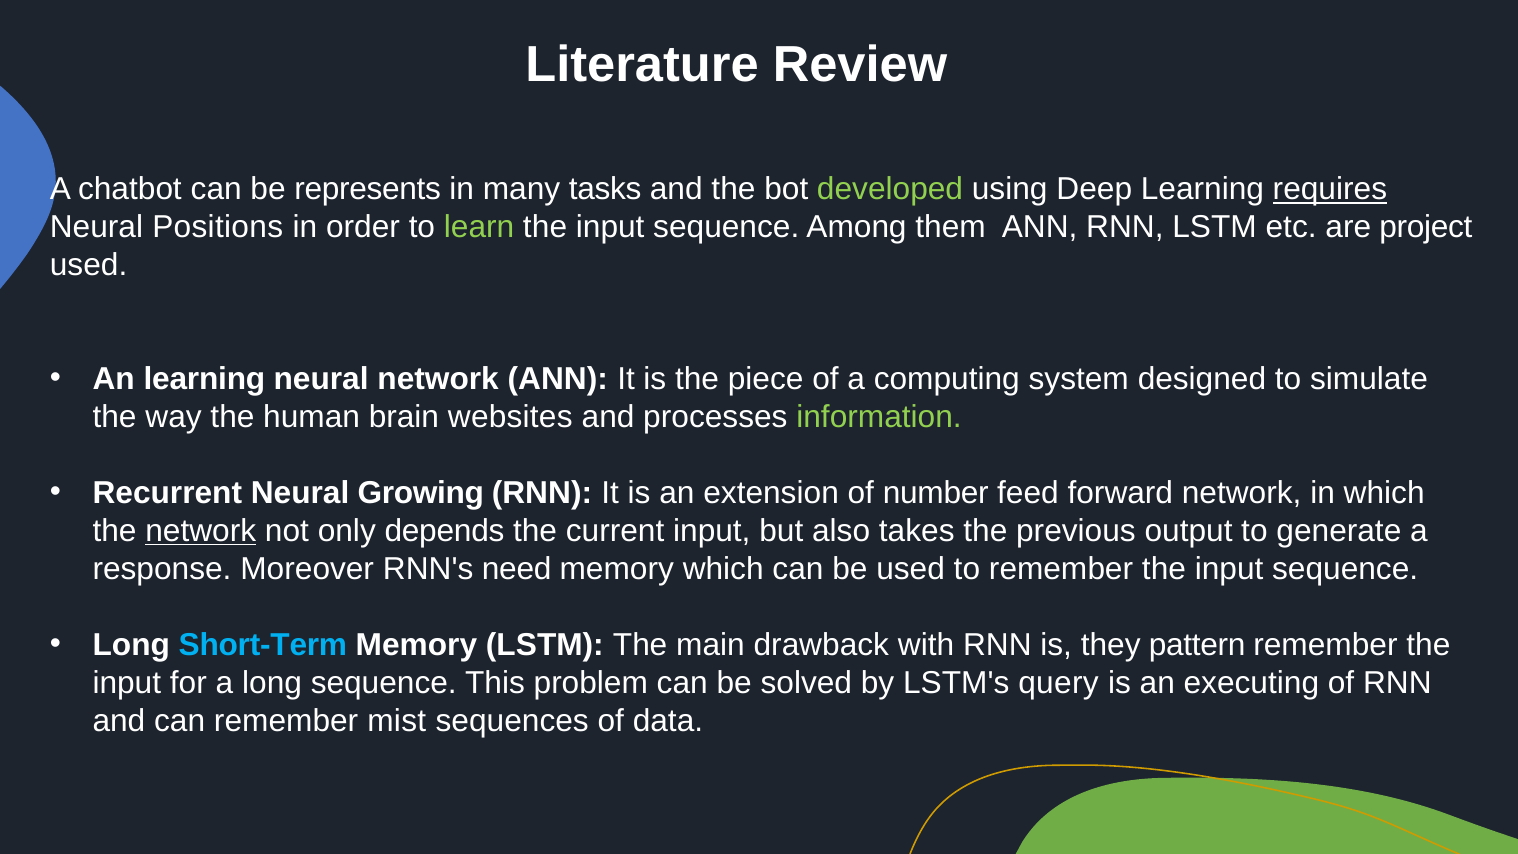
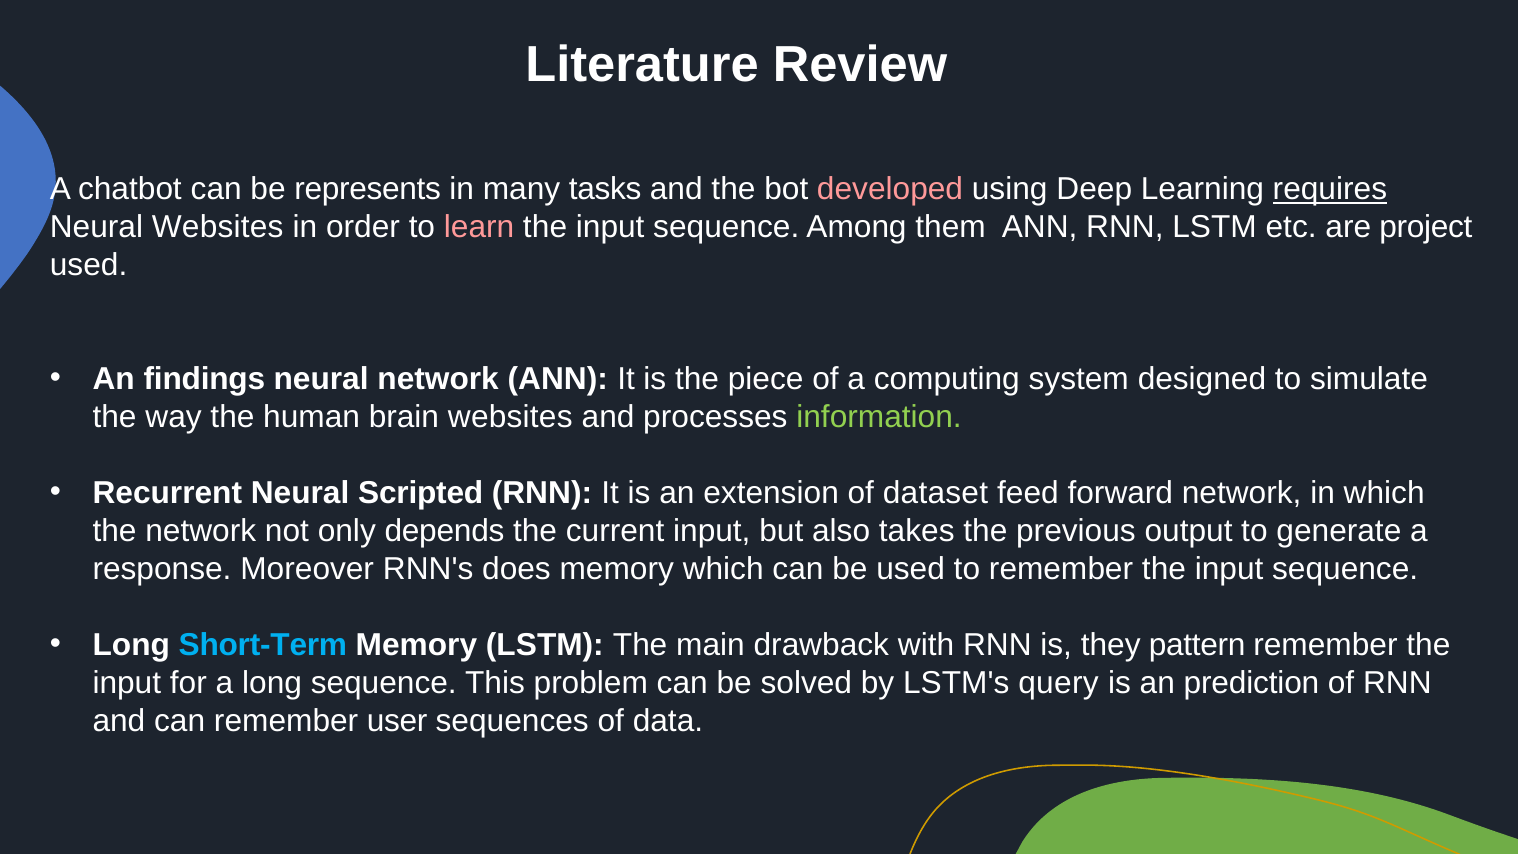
developed colour: light green -> pink
Neural Positions: Positions -> Websites
learn colour: light green -> pink
An learning: learning -> findings
Growing: Growing -> Scripted
number: number -> dataset
network at (201, 531) underline: present -> none
need: need -> does
executing: executing -> prediction
mist: mist -> user
